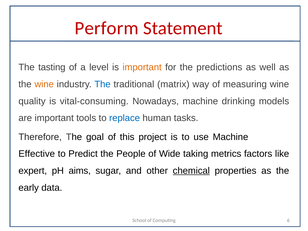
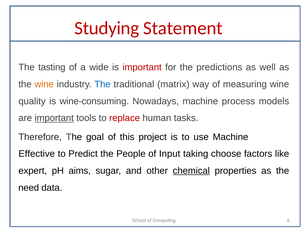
Perform: Perform -> Studying
level: level -> wide
important at (142, 67) colour: orange -> red
vital-consuming: vital-consuming -> wine-consuming
drinking: drinking -> process
important at (54, 118) underline: none -> present
replace colour: blue -> red
Wide: Wide -> Input
metrics: metrics -> choose
early: early -> need
